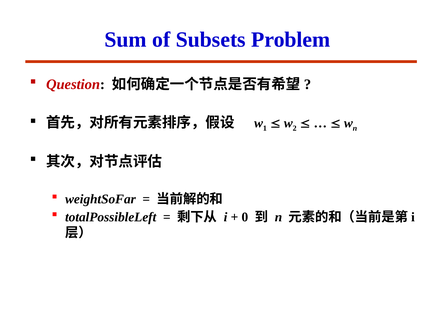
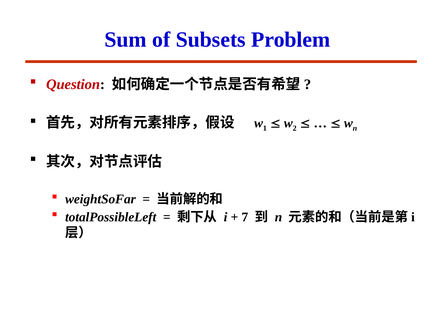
0: 0 -> 7
